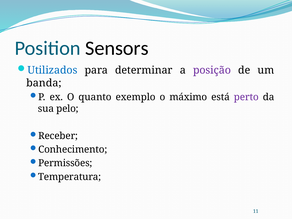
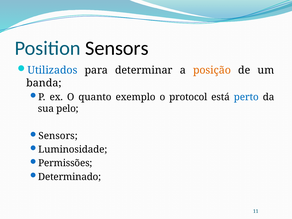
posição colour: purple -> orange
máximo: máximo -> protocol
perto colour: purple -> blue
Receber at (58, 136): Receber -> Sensors
Conhecimento: Conhecimento -> Luminosidade
Temperatura: Temperatura -> Determinado
